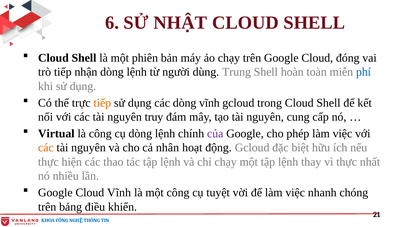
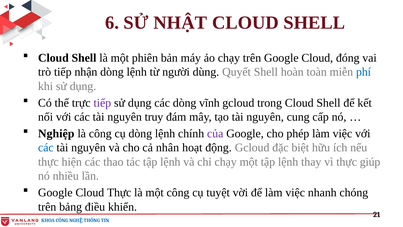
Trung: Trung -> Quyết
tiếp at (102, 103) colour: orange -> purple
Virtual: Virtual -> Nghiệp
các at (46, 148) colour: orange -> blue
nhất: nhất -> giúp
Cloud Vĩnh: Vĩnh -> Thực
